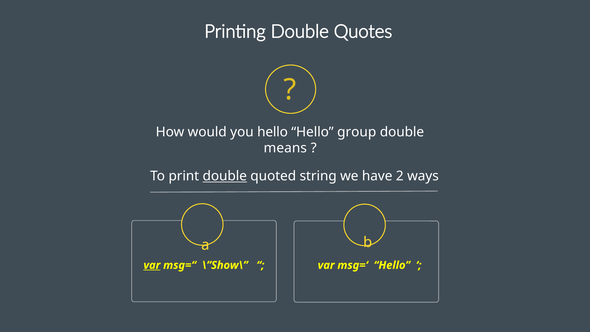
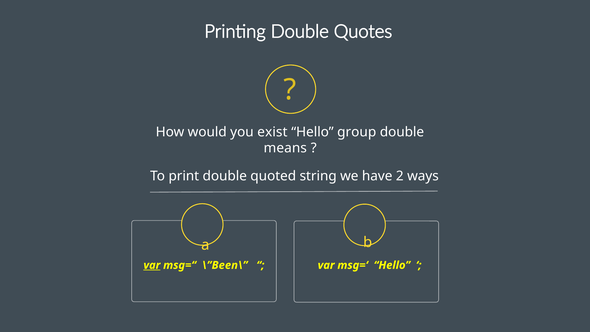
you hello: hello -> exist
double at (225, 176) underline: present -> none
\”Show\: \”Show\ -> \”Been\
